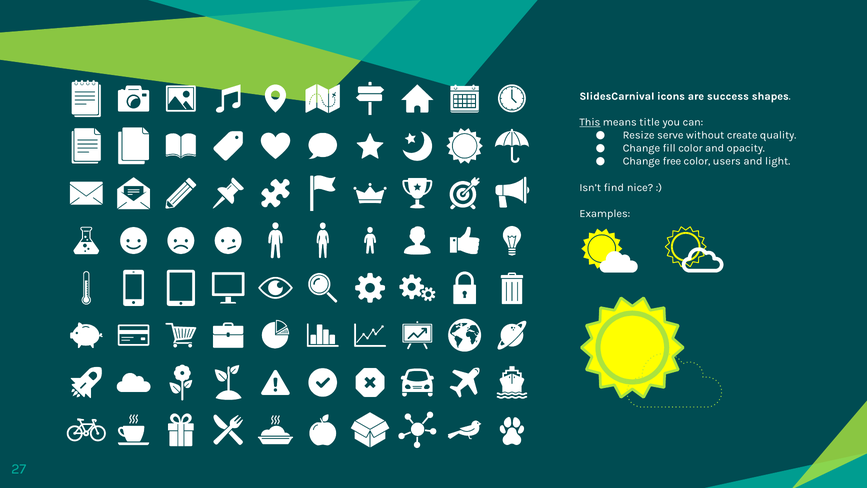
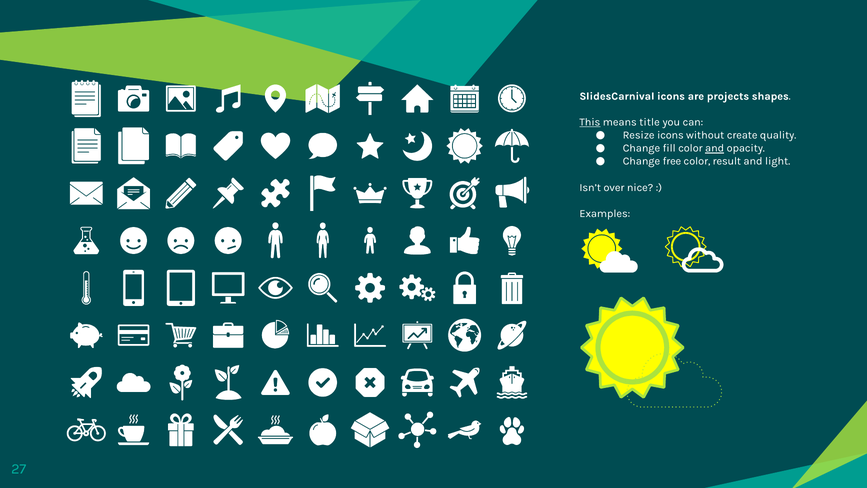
success: success -> projects
Resize serve: serve -> icons
and at (715, 148) underline: none -> present
users: users -> result
find: find -> over
